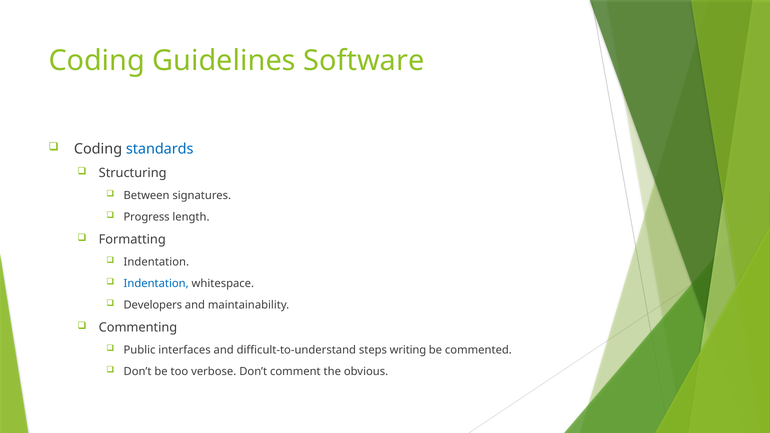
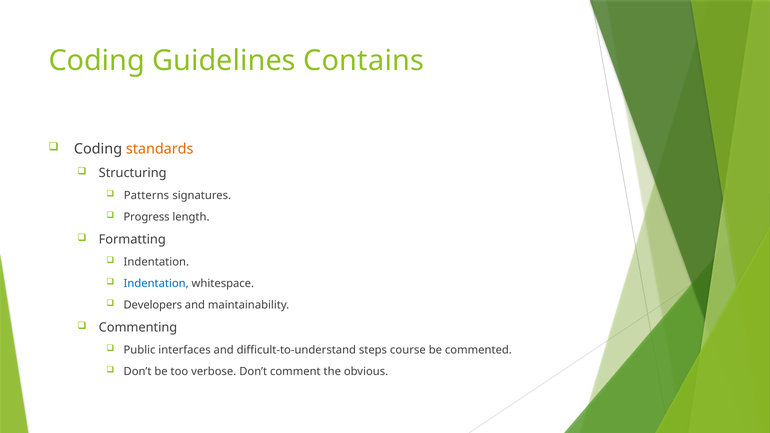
Software: Software -> Contains
standards colour: blue -> orange
Between: Between -> Patterns
writing: writing -> course
